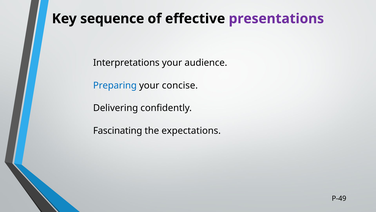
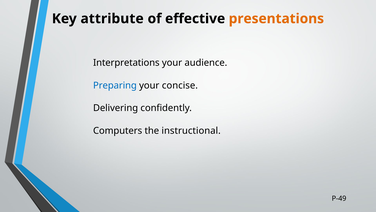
sequence: sequence -> attribute
presentations colour: purple -> orange
Fascinating: Fascinating -> Computers
expectations: expectations -> instructional
